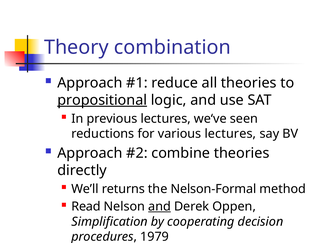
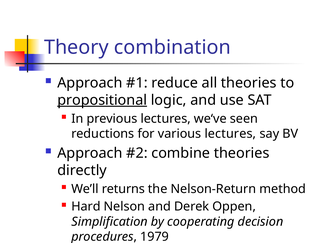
Nelson-Formal: Nelson-Formal -> Nelson-Return
Read: Read -> Hard
and at (160, 207) underline: present -> none
